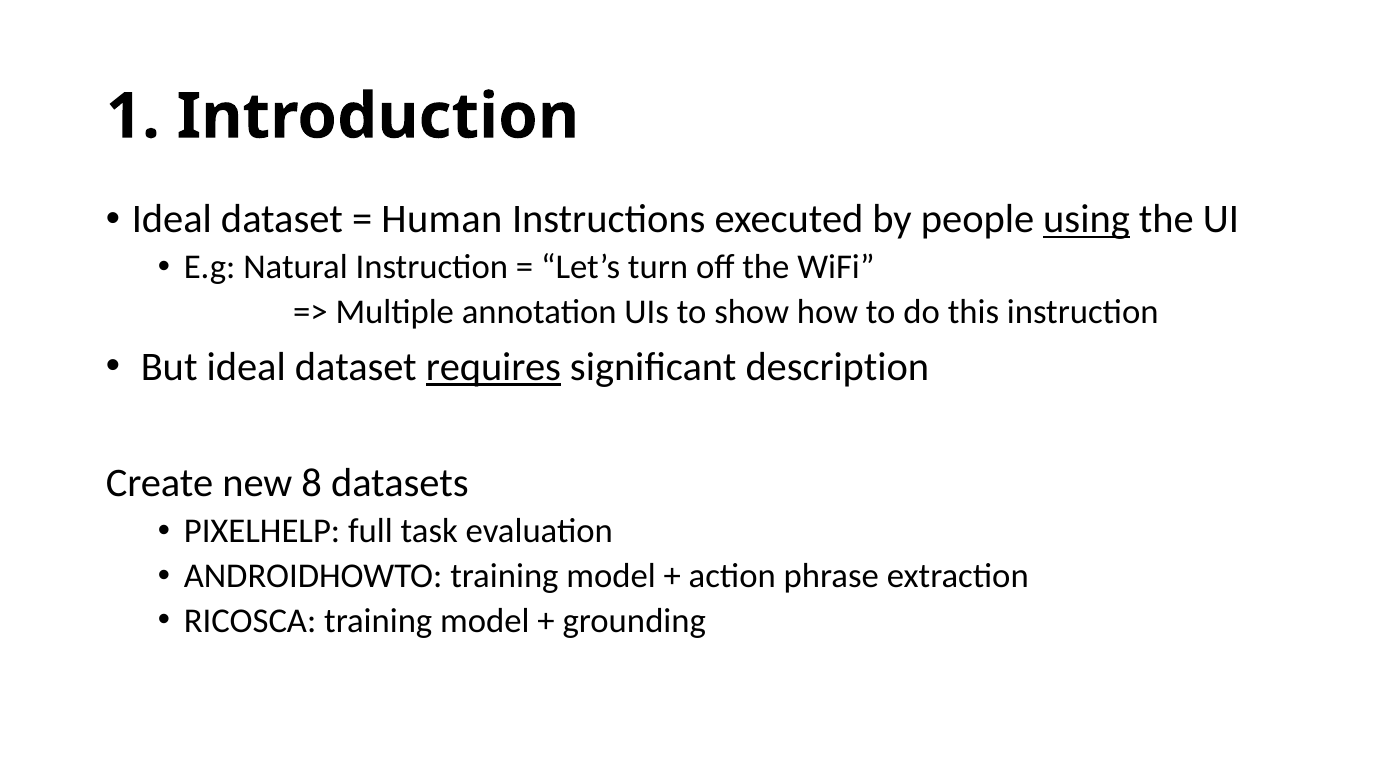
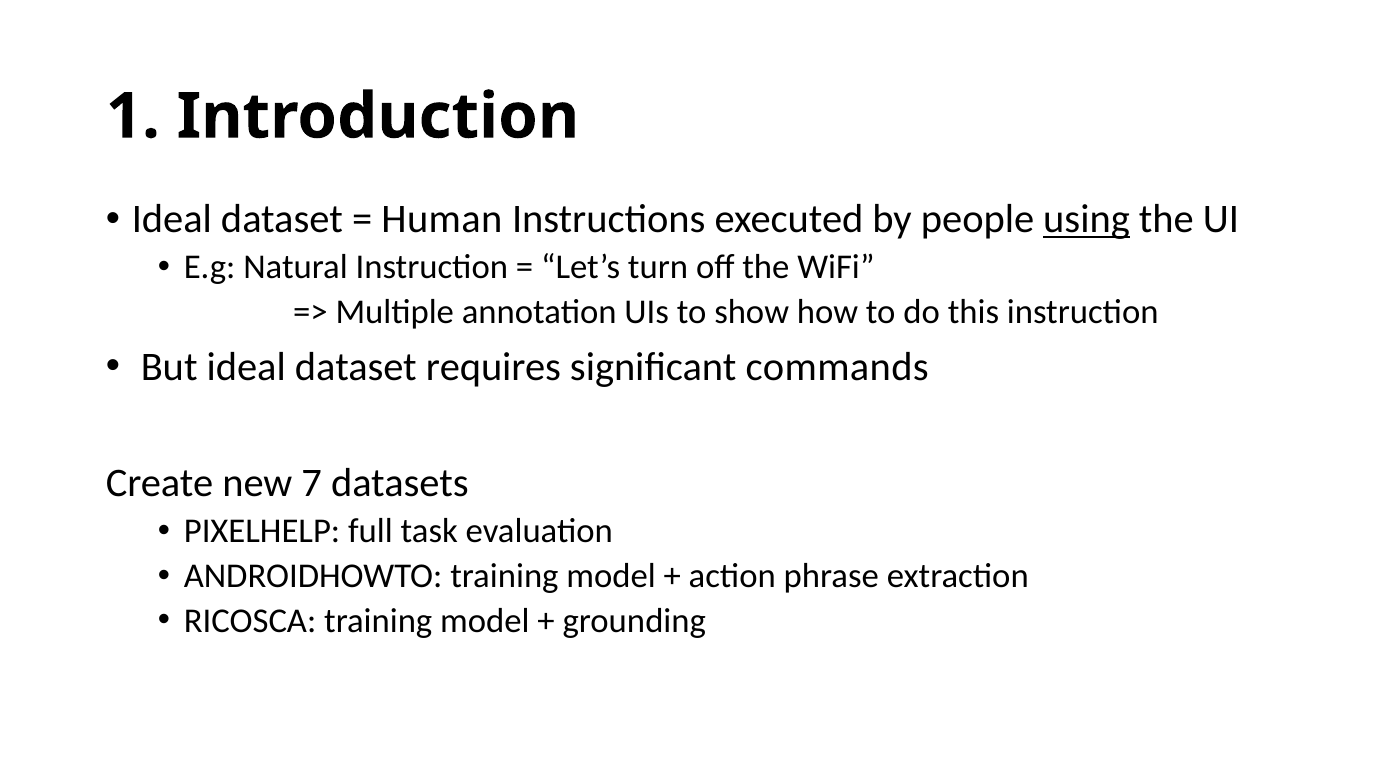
requires underline: present -> none
description: description -> commands
8: 8 -> 7
